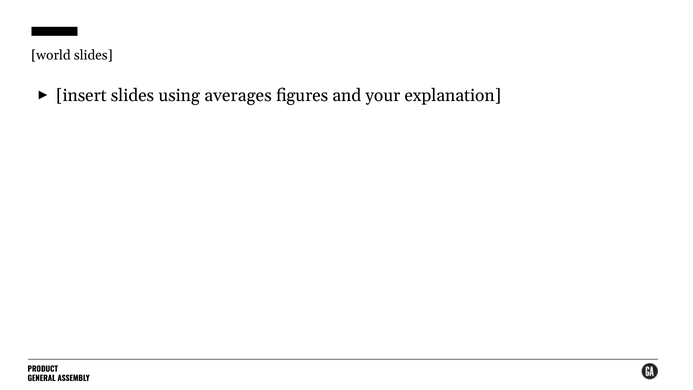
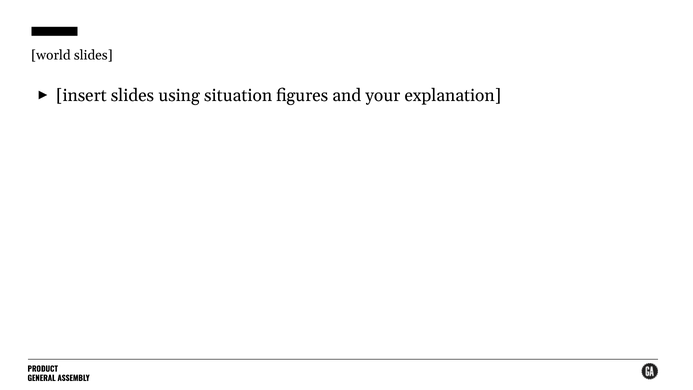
averages: averages -> situation
